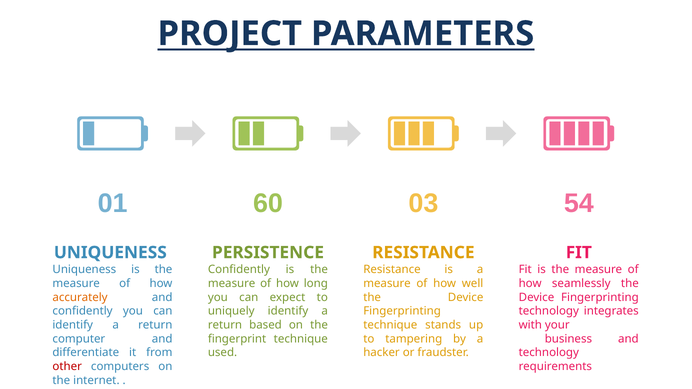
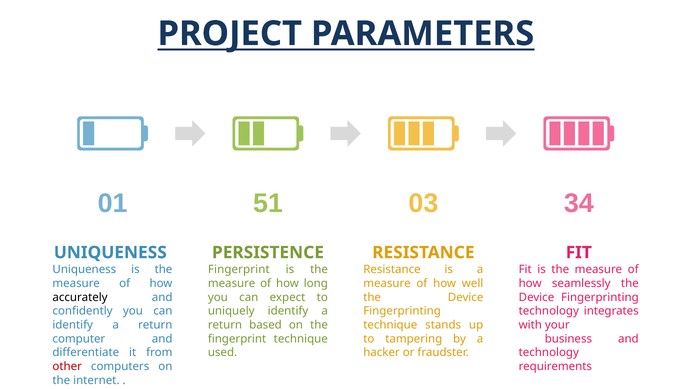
60: 60 -> 51
54: 54 -> 34
Confidently at (239, 270): Confidently -> Fingerprint
accurately colour: orange -> black
